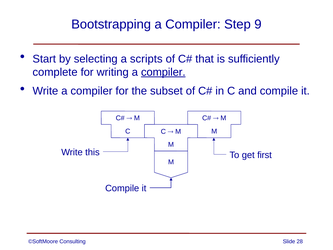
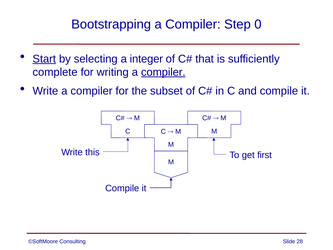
9: 9 -> 0
Start underline: none -> present
scripts: scripts -> integer
